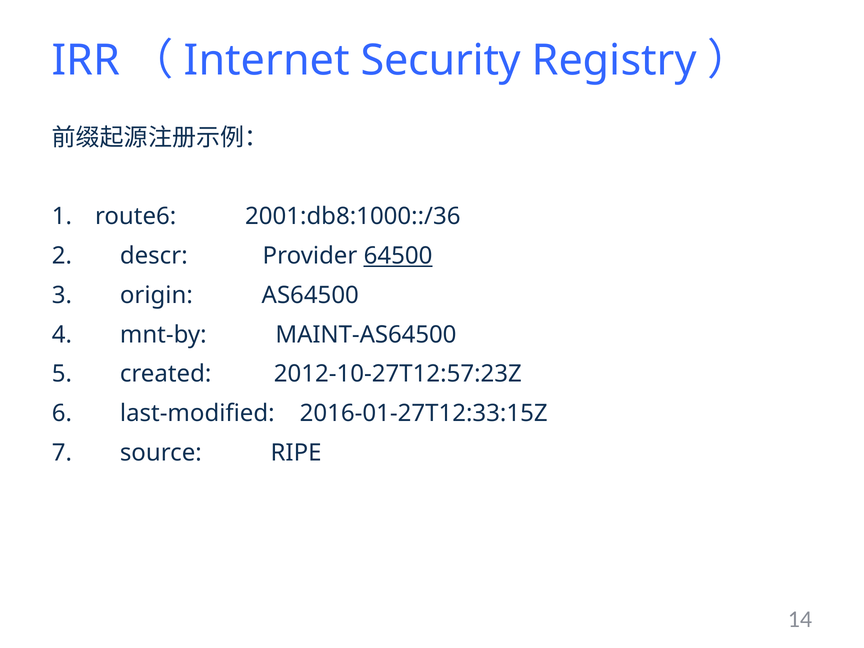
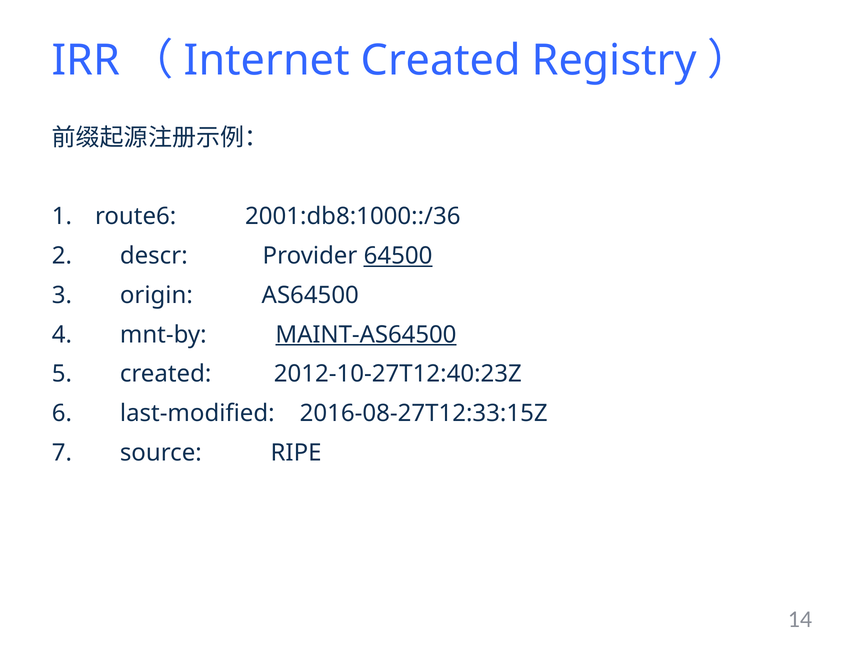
Security at (441, 61): Security -> Created
MAINT-AS64500 underline: none -> present
2012-10-27T12:57:23Z: 2012-10-27T12:57:23Z -> 2012-10-27T12:40:23Z
2016-01-27T12:33:15Z: 2016-01-27T12:33:15Z -> 2016-08-27T12:33:15Z
